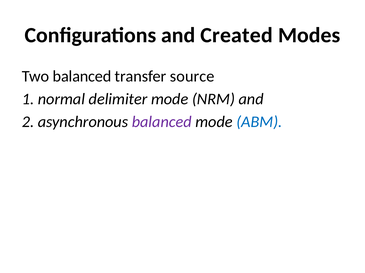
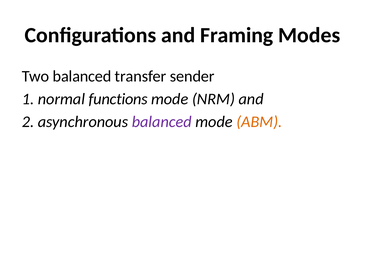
Created: Created -> Framing
source: source -> sender
delimiter: delimiter -> functions
ABM colour: blue -> orange
